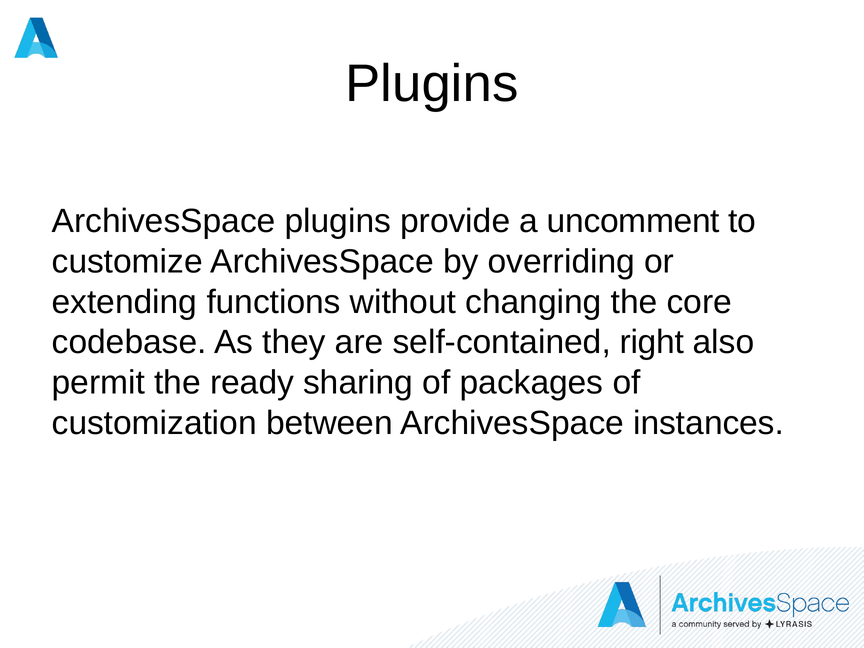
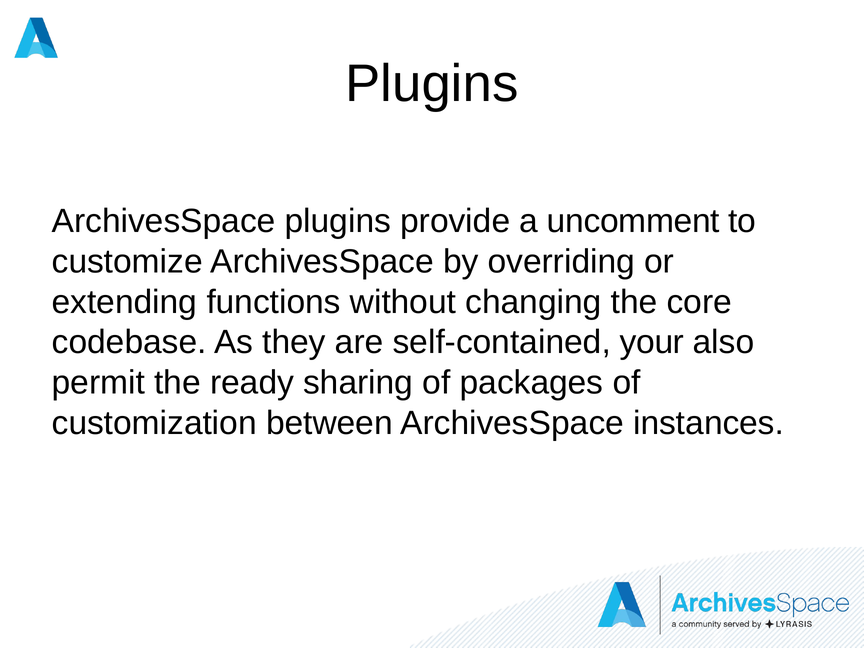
right: right -> your
